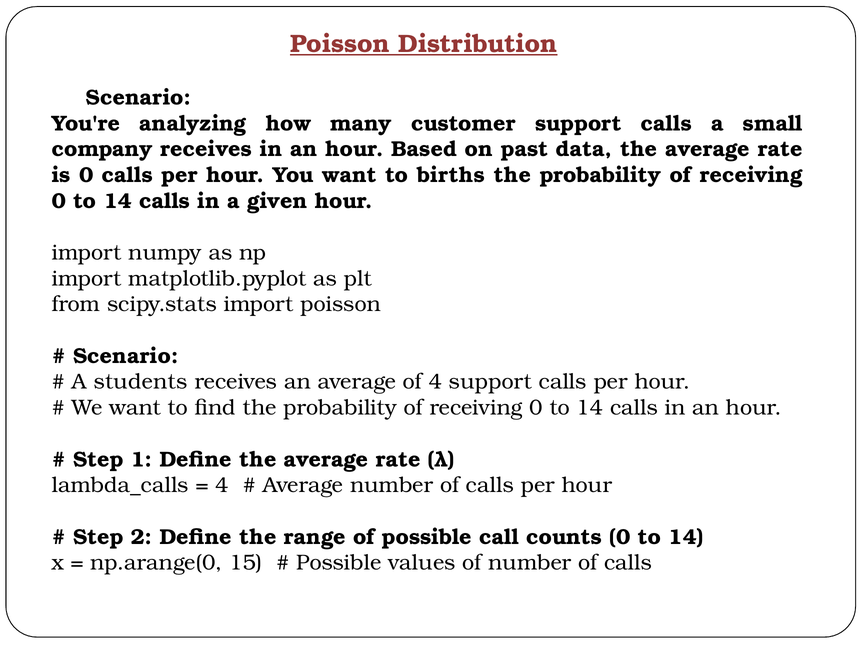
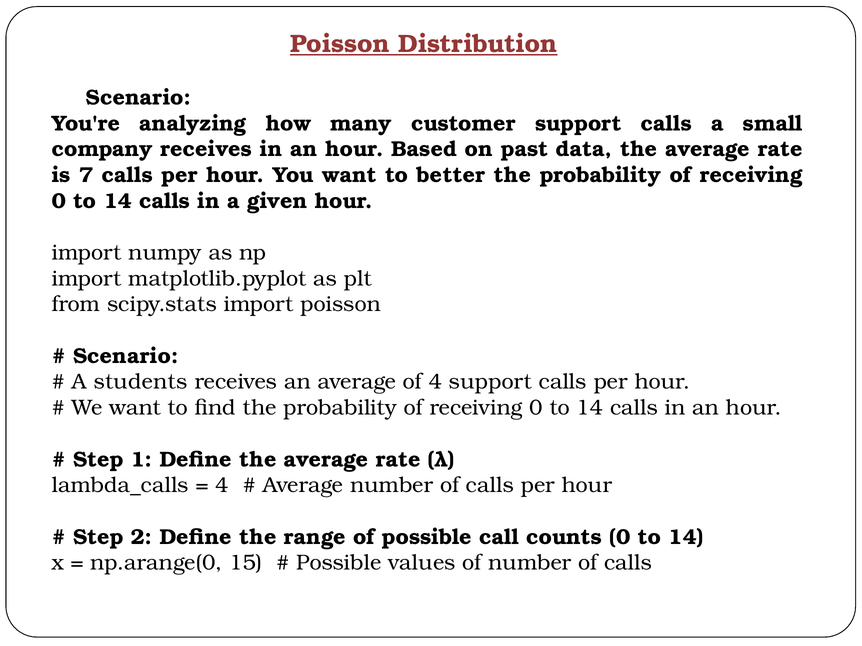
is 0: 0 -> 7
births: births -> better
